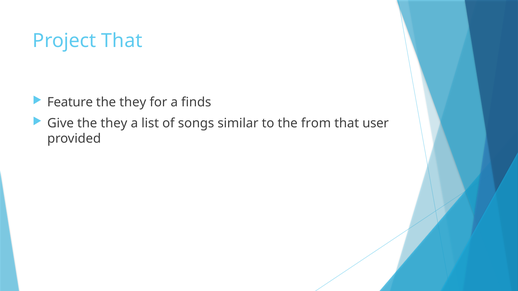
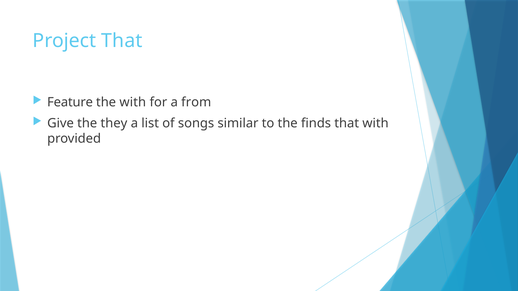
they at (133, 102): they -> with
finds: finds -> from
from: from -> finds
that user: user -> with
